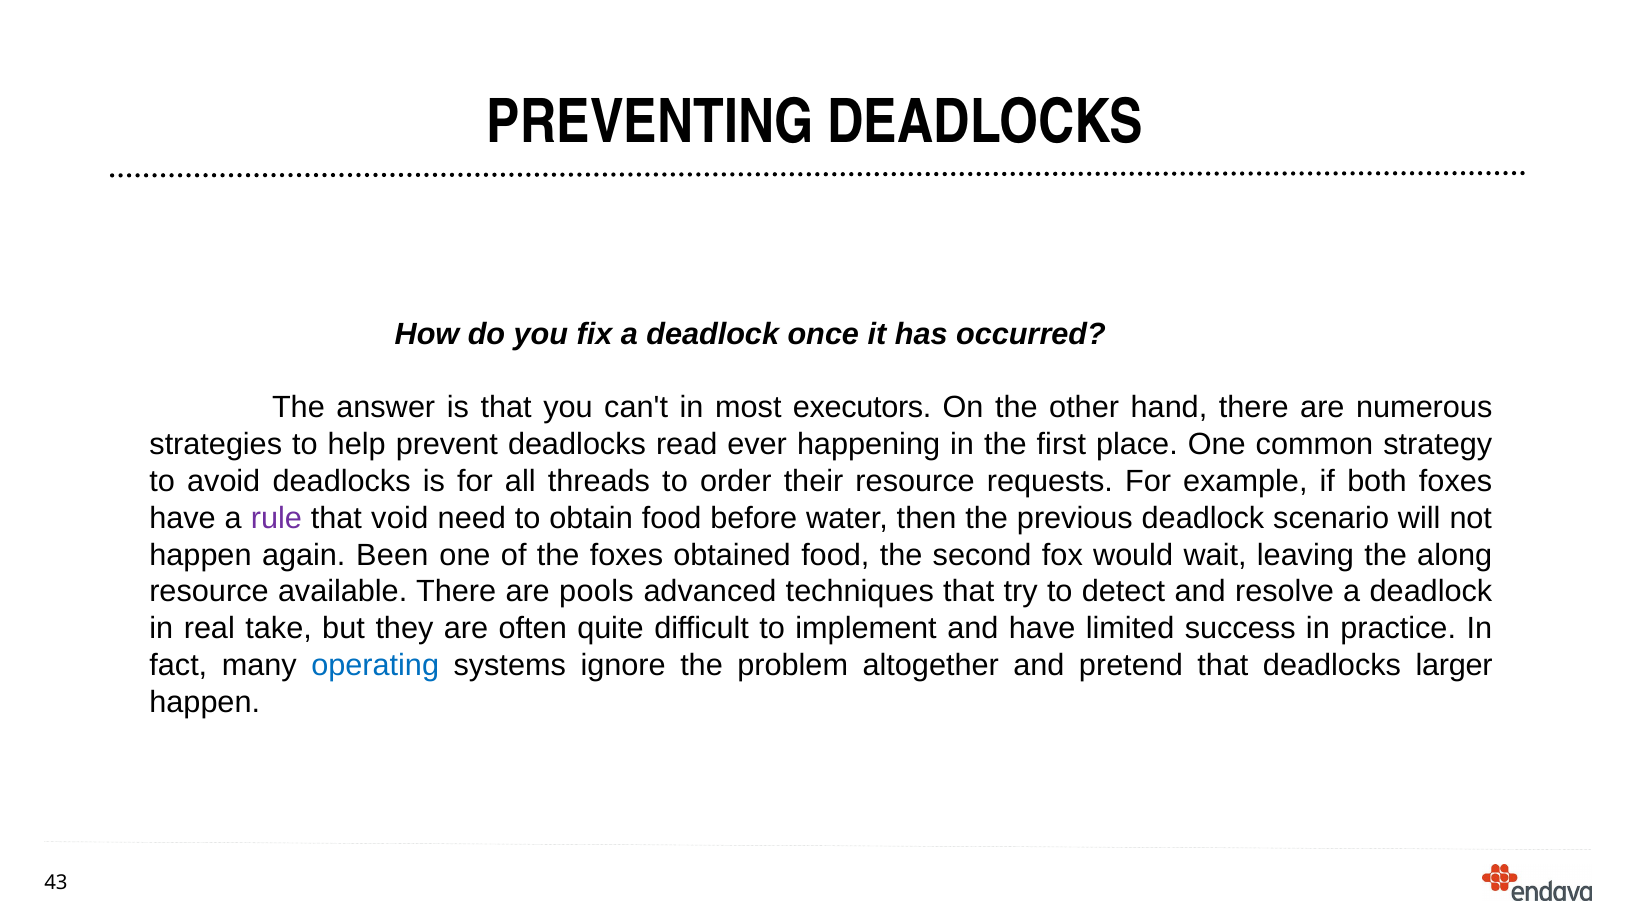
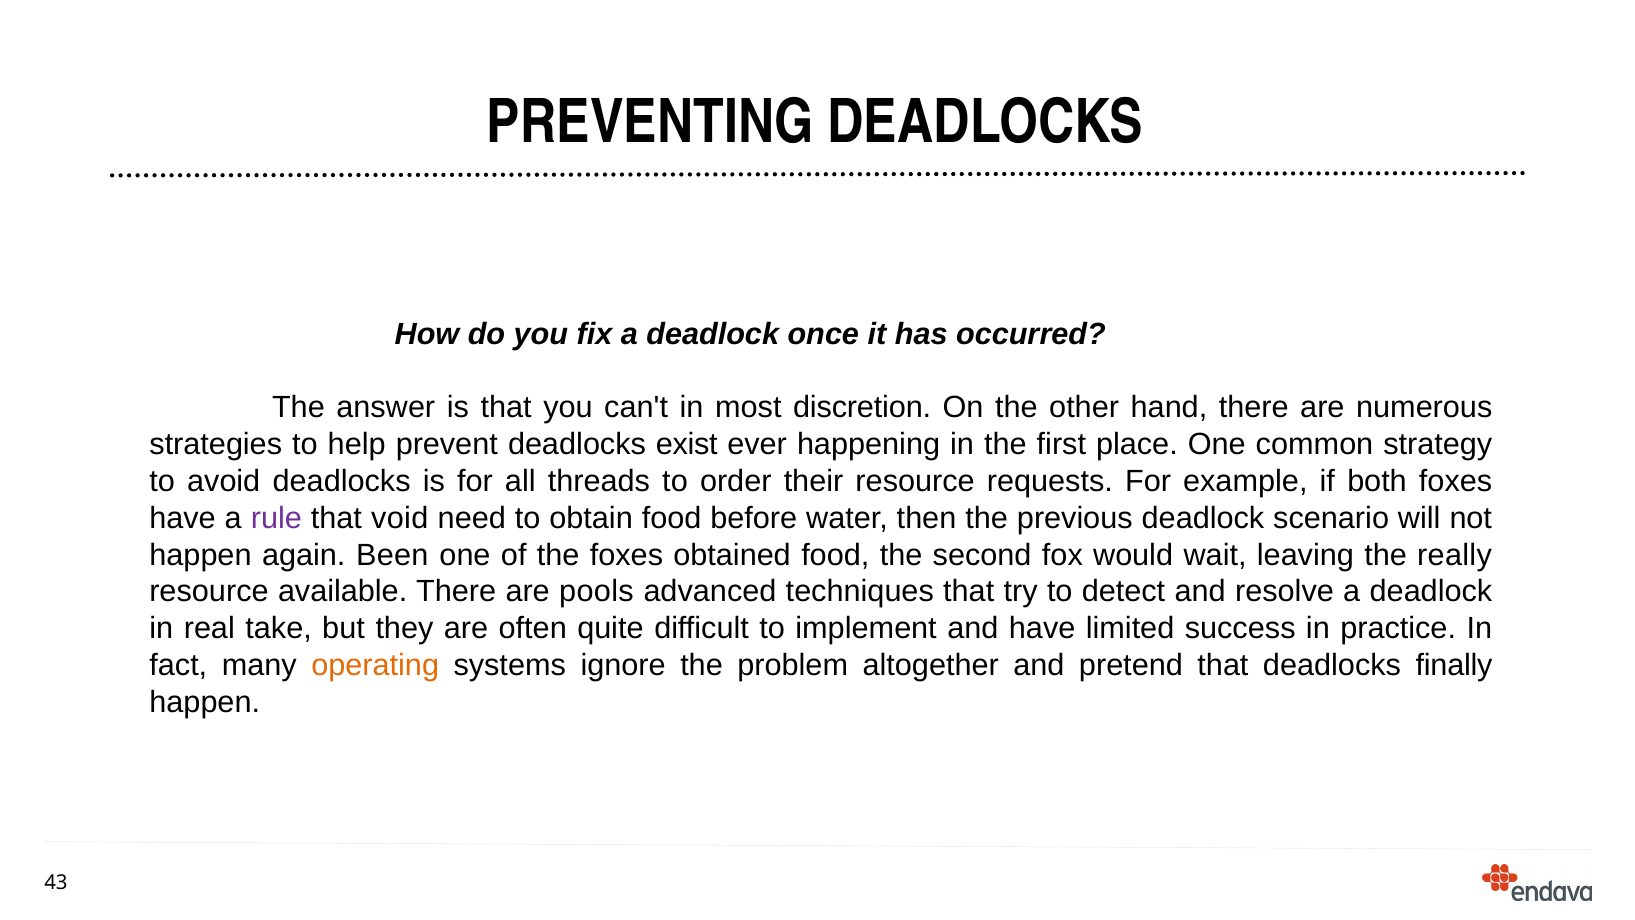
executors: executors -> discretion
read: read -> exist
along: along -> really
operating colour: blue -> orange
larger: larger -> finally
